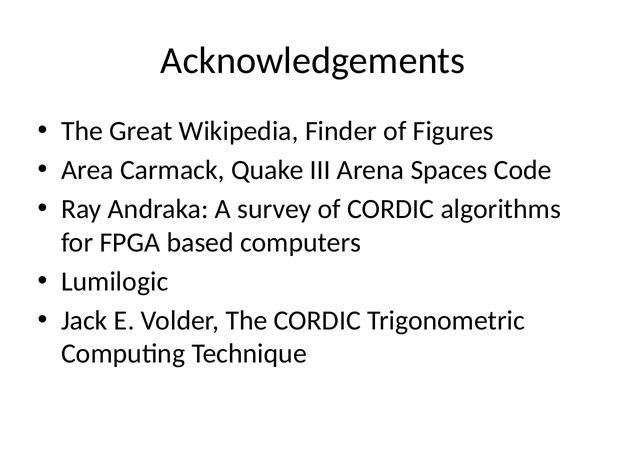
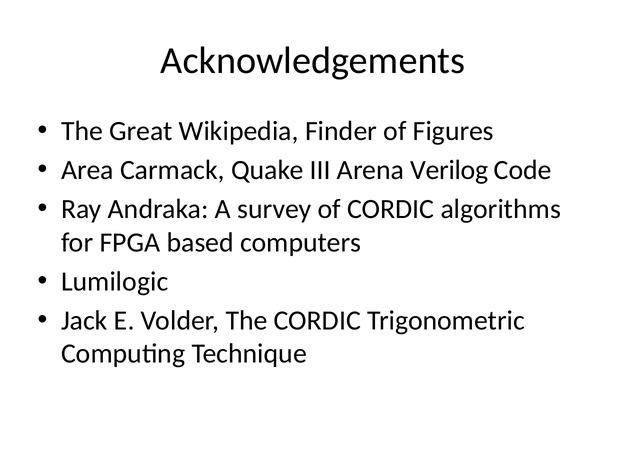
Spaces: Spaces -> Verilog
